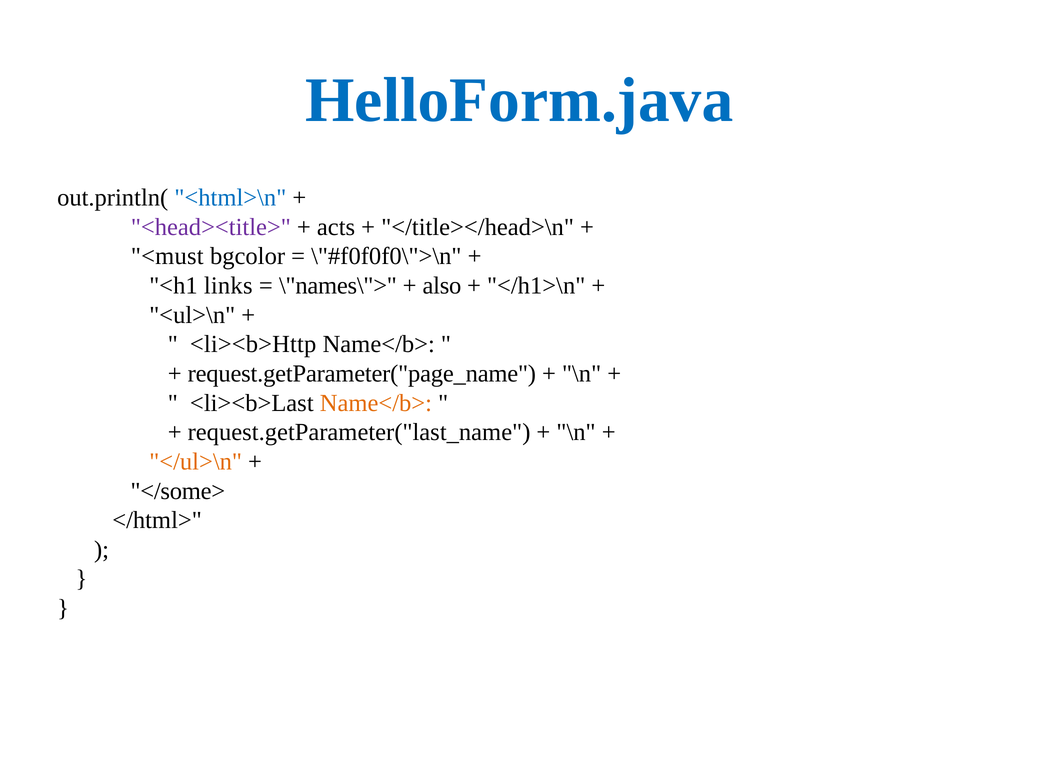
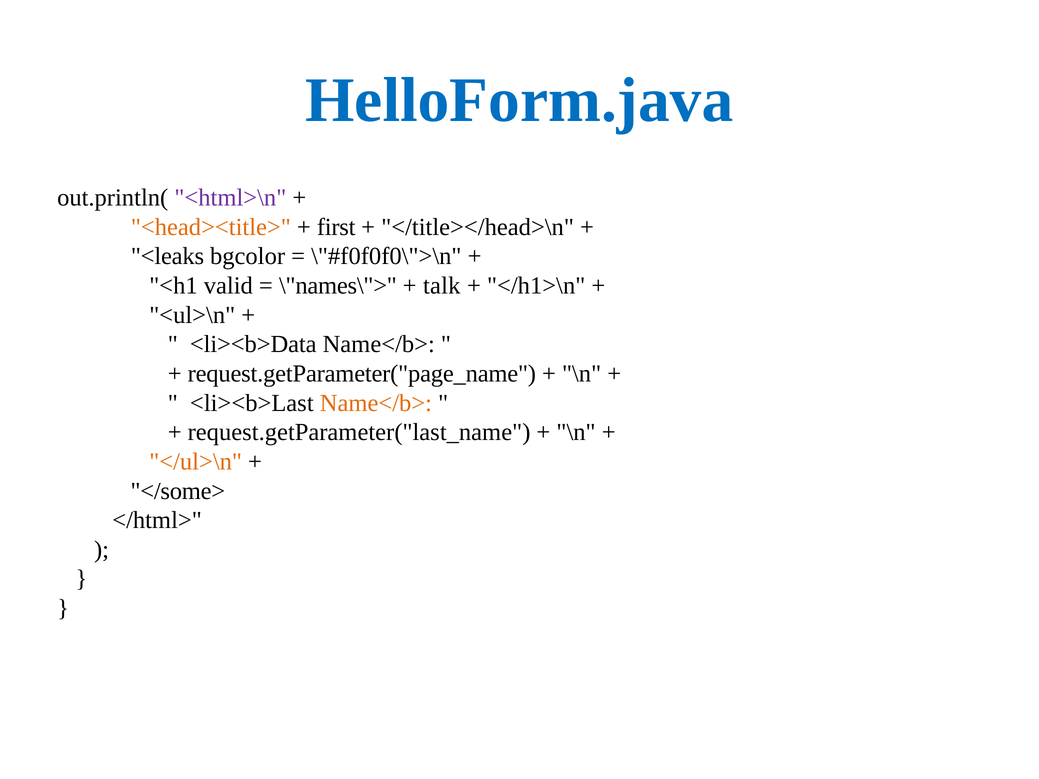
<html>\n colour: blue -> purple
<head><title> colour: purple -> orange
acts: acts -> first
<must: <must -> <leaks
links: links -> valid
also: also -> talk
<li><b>Http: <li><b>Http -> <li><b>Data
